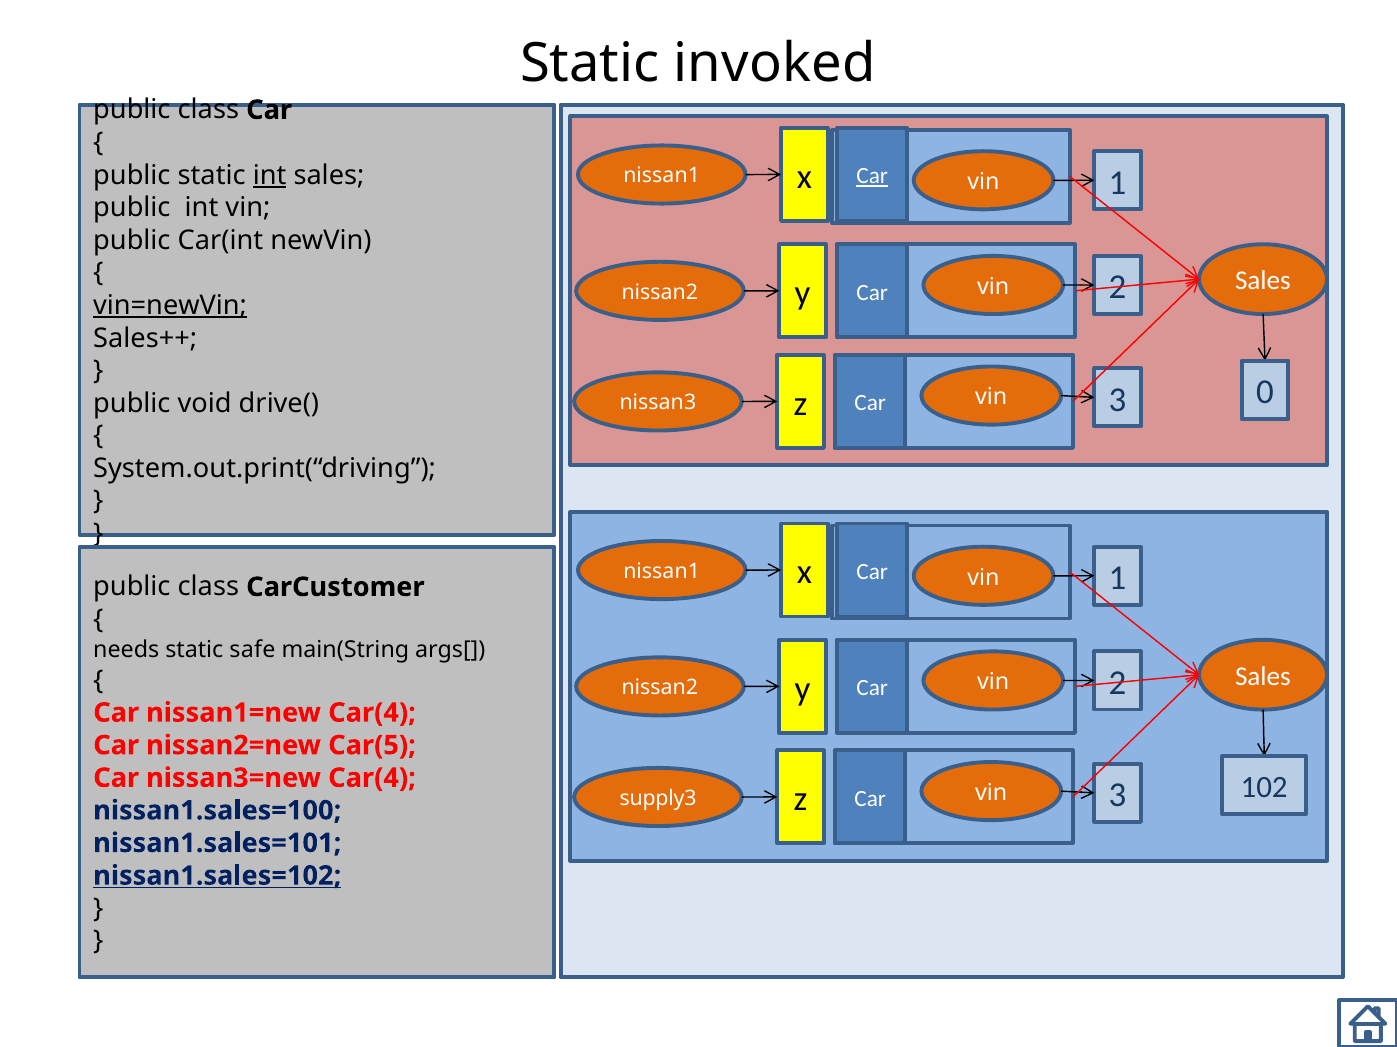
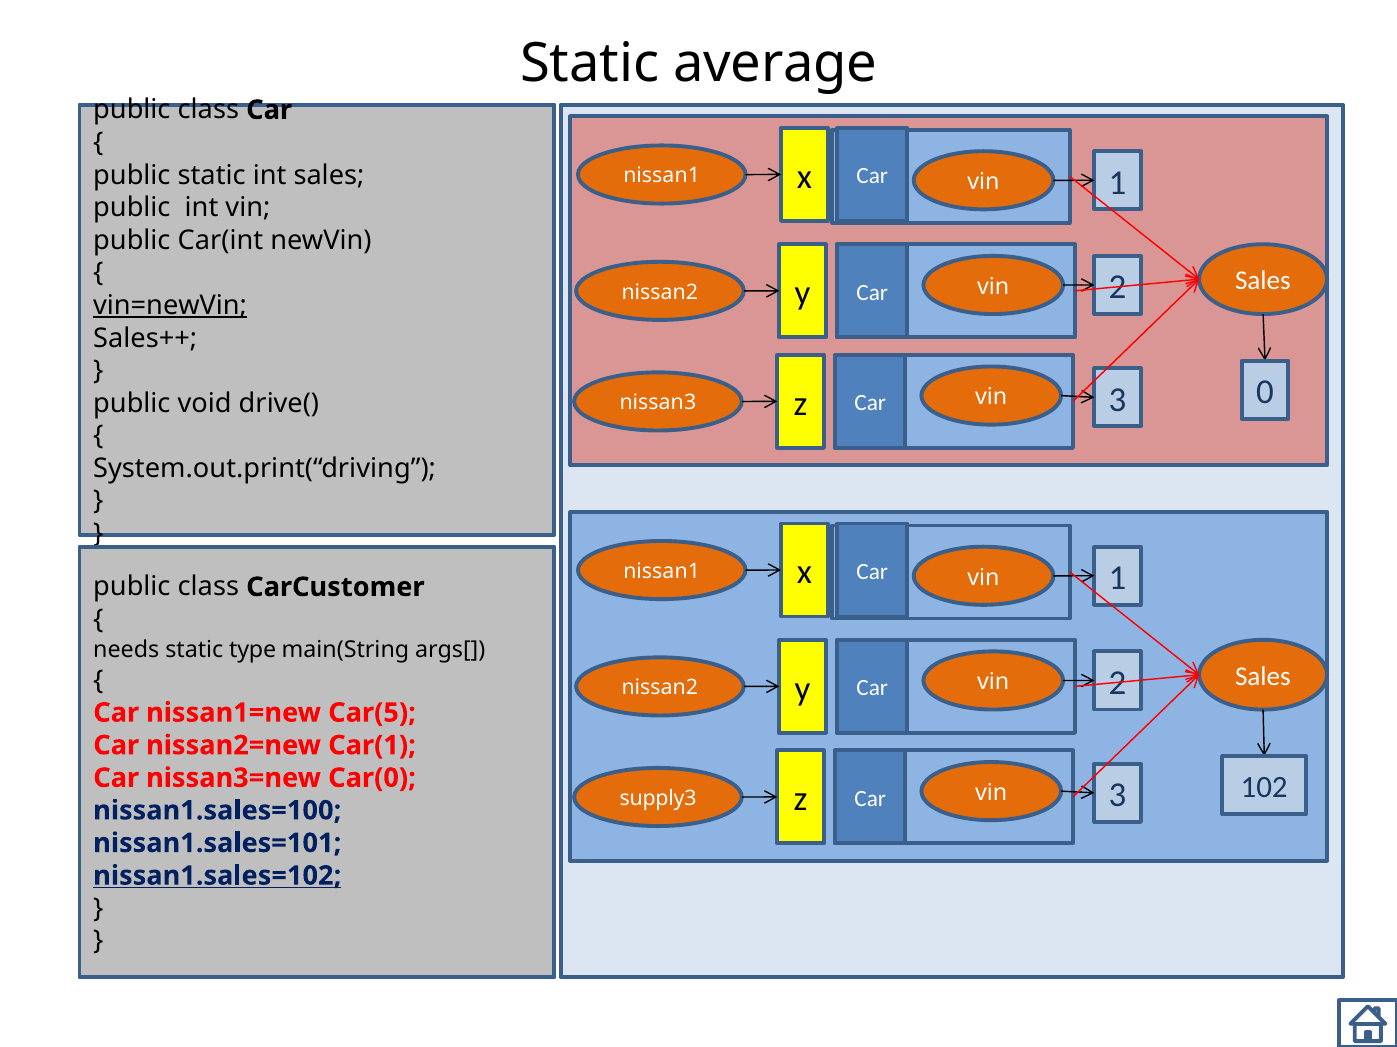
invoked: invoked -> average
Car at (872, 176) underline: present -> none
int at (270, 175) underline: present -> none
safe: safe -> type
nissan1=new Car(4: Car(4 -> Car(5
Car(5: Car(5 -> Car(1
nissan3=new Car(4: Car(4 -> Car(0
